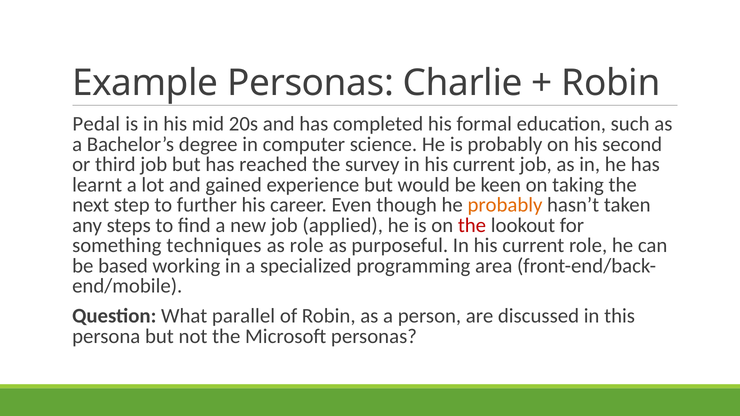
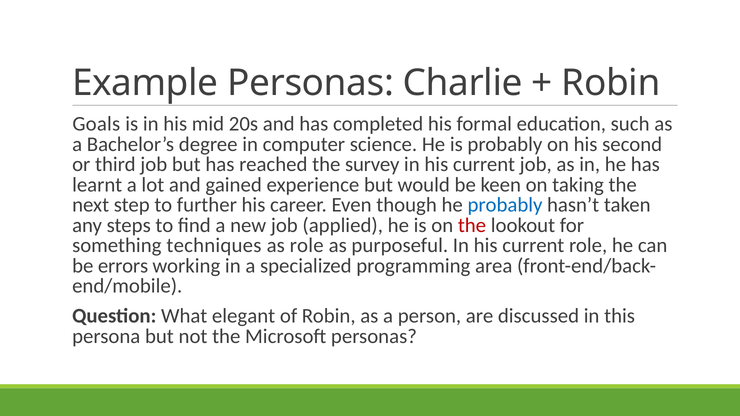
Pedal: Pedal -> Goals
probably at (505, 205) colour: orange -> blue
based: based -> errors
parallel: parallel -> elegant
